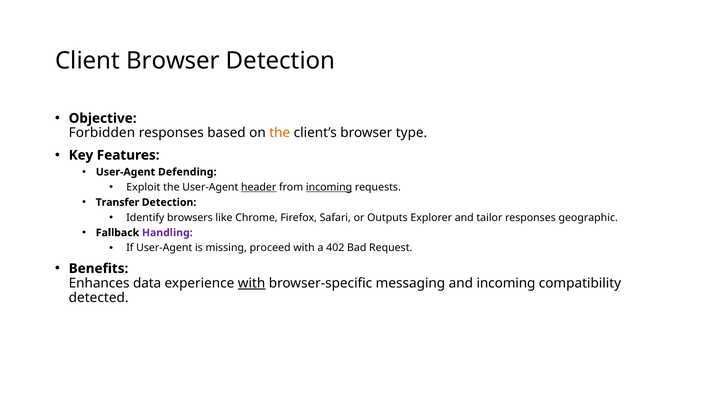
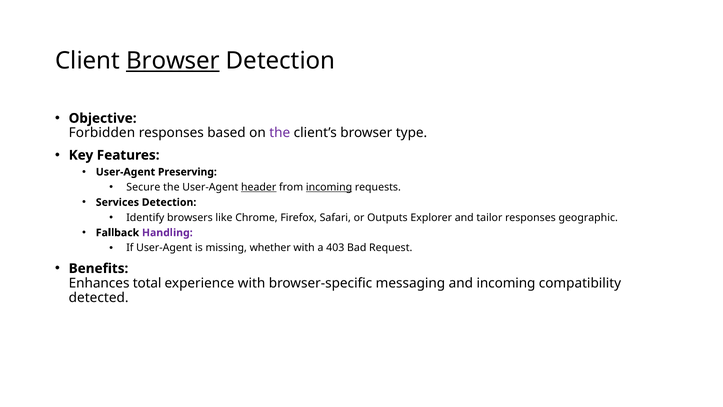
Browser at (173, 61) underline: none -> present
the at (280, 133) colour: orange -> purple
Defending: Defending -> Preserving
Exploit: Exploit -> Secure
Transfer: Transfer -> Services
proceed: proceed -> whether
402: 402 -> 403
data: data -> total
with at (252, 283) underline: present -> none
